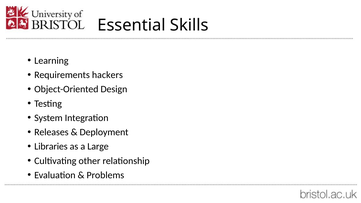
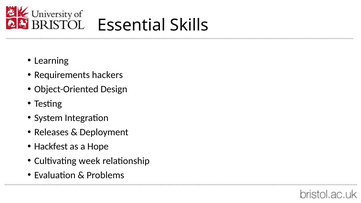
Libraries: Libraries -> Hackfest
Large: Large -> Hope
other: other -> week
